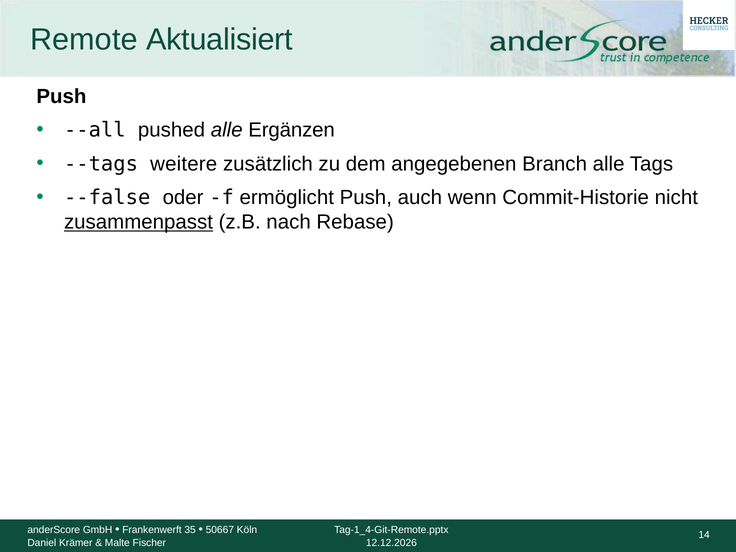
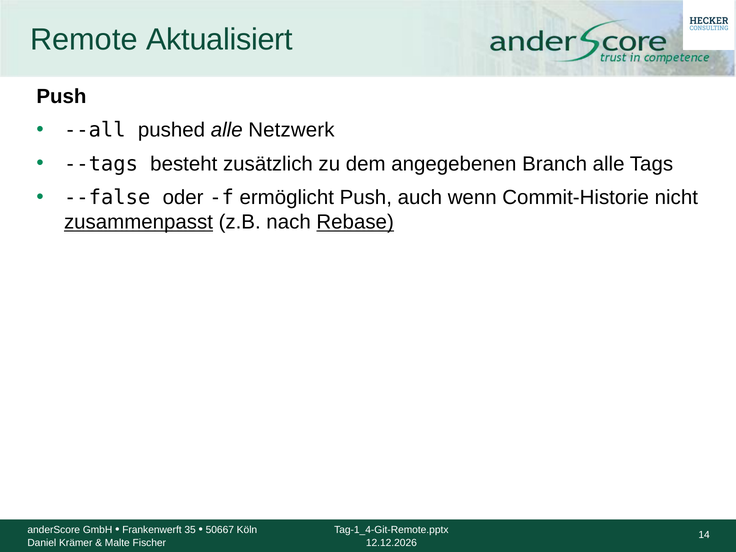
Ergänzen: Ergänzen -> Netzwerk
weitere: weitere -> besteht
Rebase underline: none -> present
